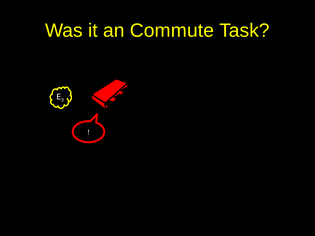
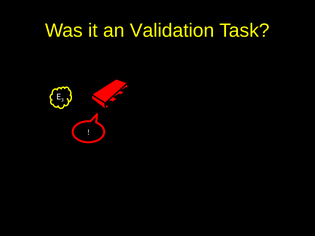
Commute: Commute -> Validation
